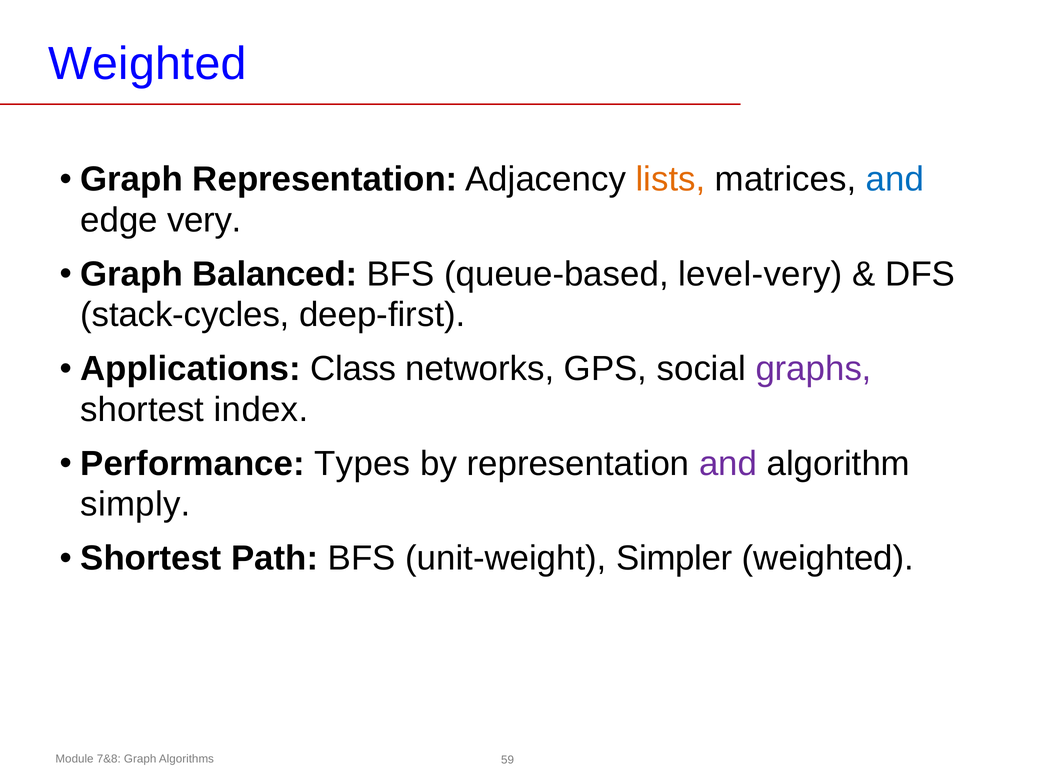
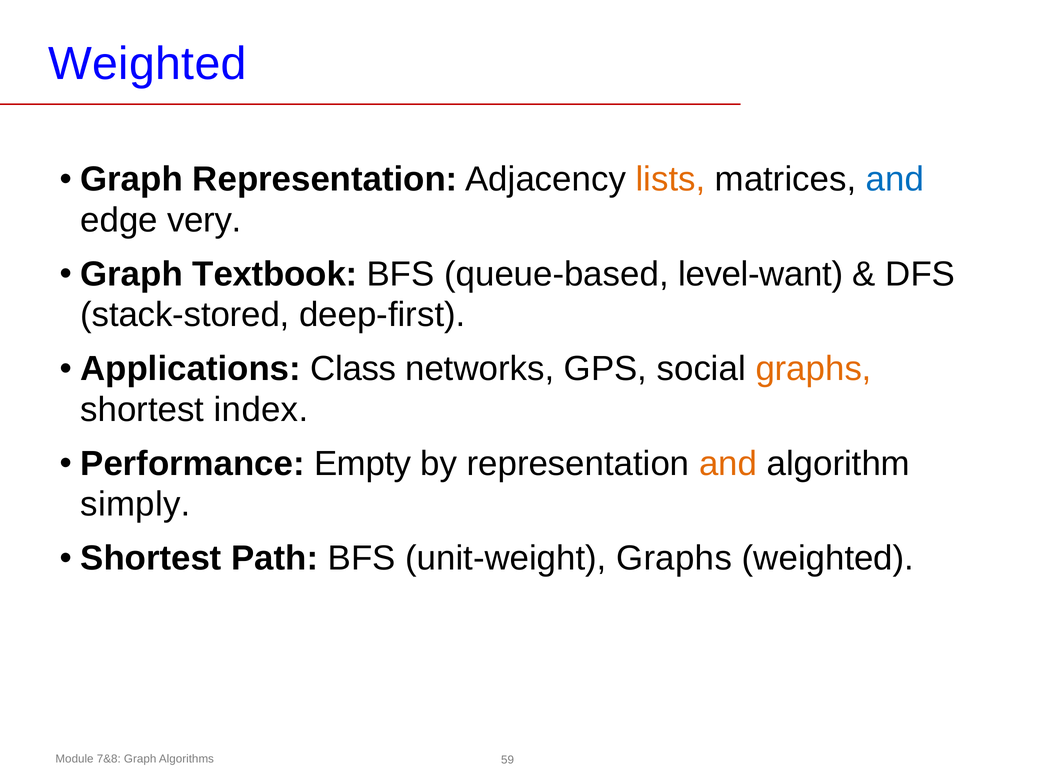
Balanced: Balanced -> Textbook
level-very: level-very -> level-want
stack-cycles: stack-cycles -> stack-stored
graphs at (814, 369) colour: purple -> orange
Types: Types -> Empty
and at (728, 464) colour: purple -> orange
unit-weight Simpler: Simpler -> Graphs
